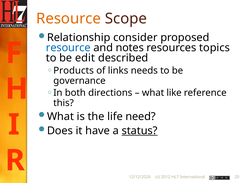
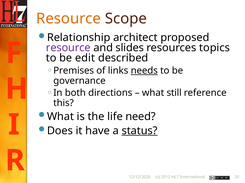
consider: consider -> architect
resource at (68, 48) colour: blue -> purple
notes: notes -> slides
Products: Products -> Premises
needs underline: none -> present
like: like -> still
